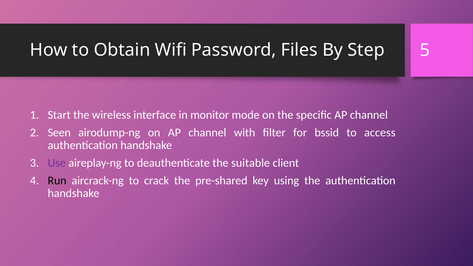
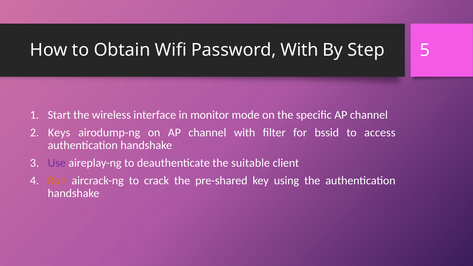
Password Files: Files -> With
Seen: Seen -> Keys
Run colour: black -> orange
